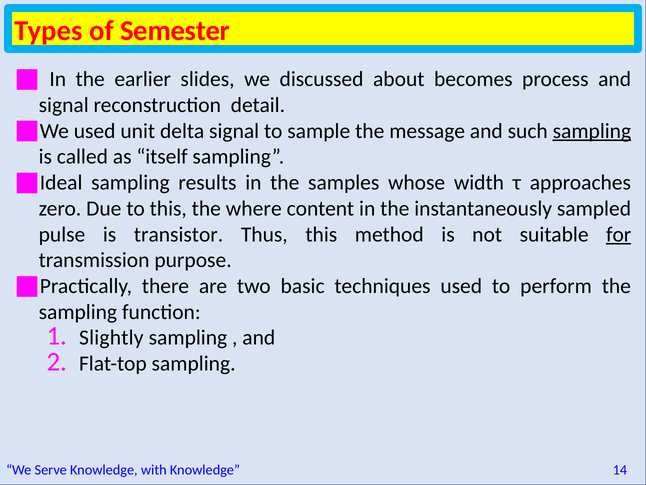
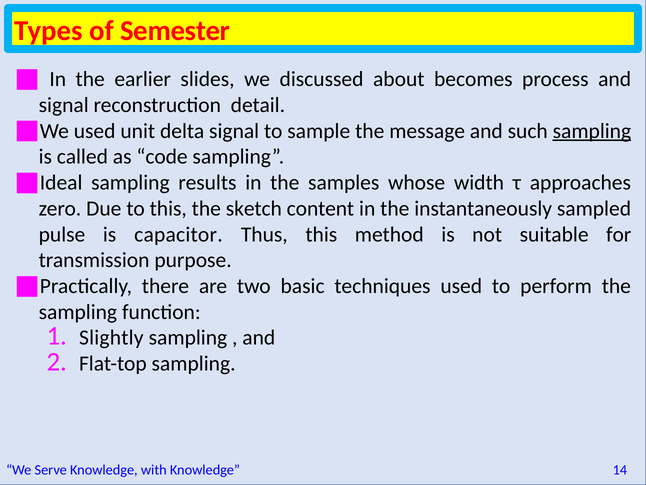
itself: itself -> code
where: where -> sketch
transistor: transistor -> capacitor
for underline: present -> none
